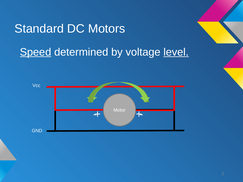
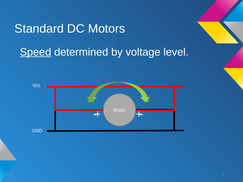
level underline: present -> none
